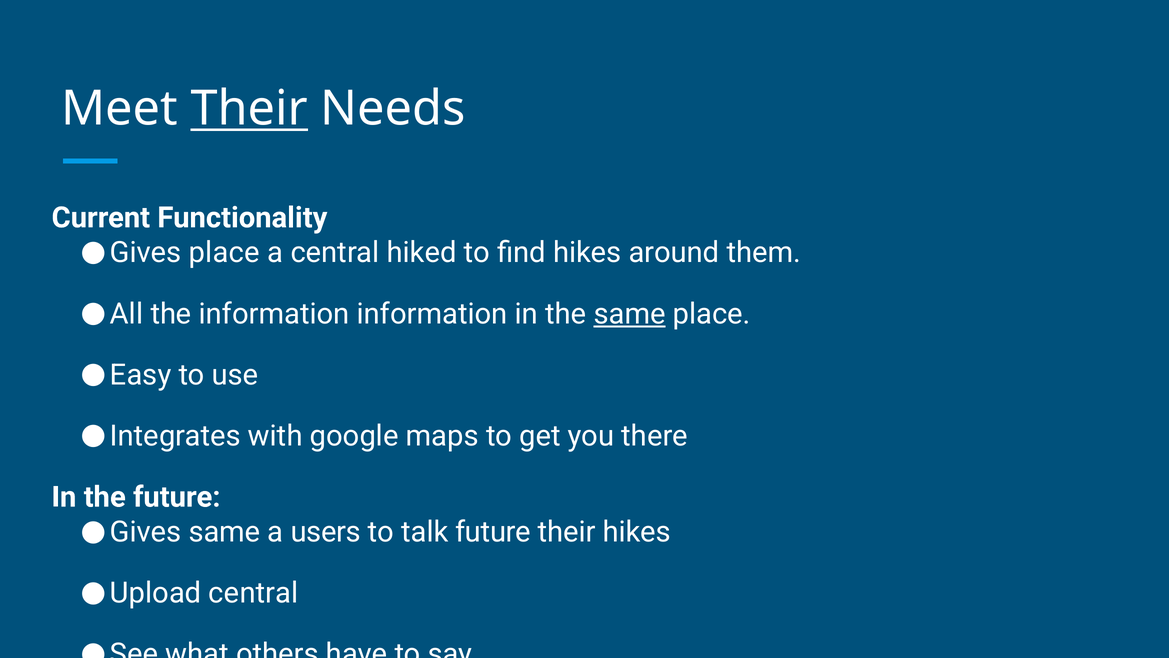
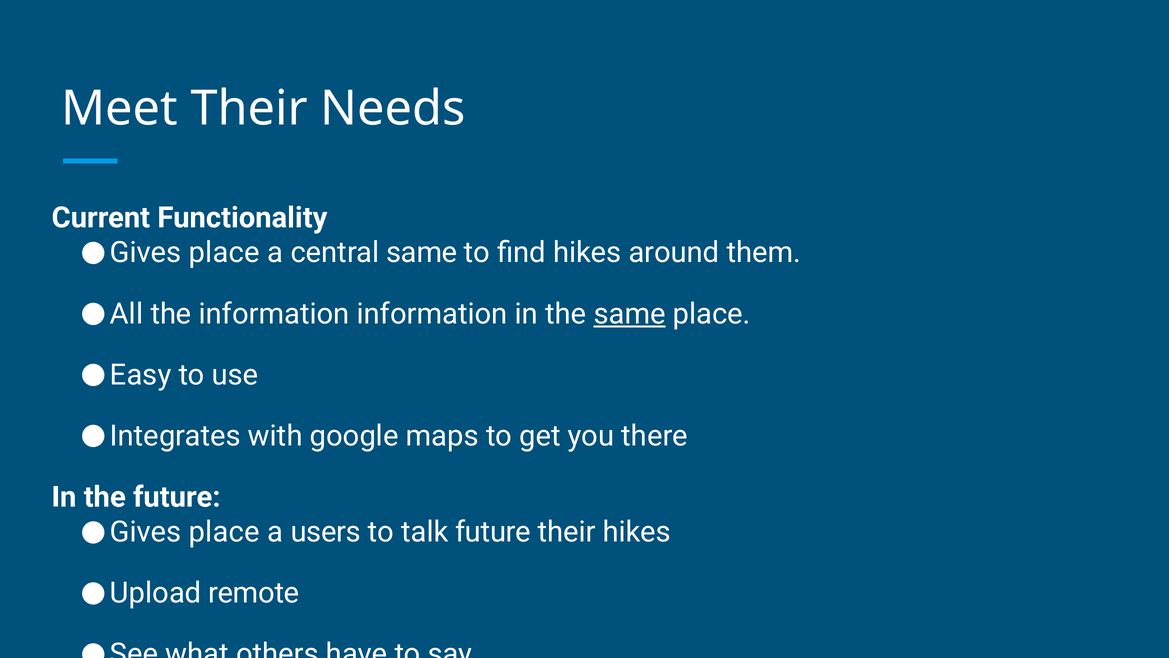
Their at (249, 109) underline: present -> none
central hiked: hiked -> same
same at (224, 532): same -> place
central at (254, 593): central -> remote
